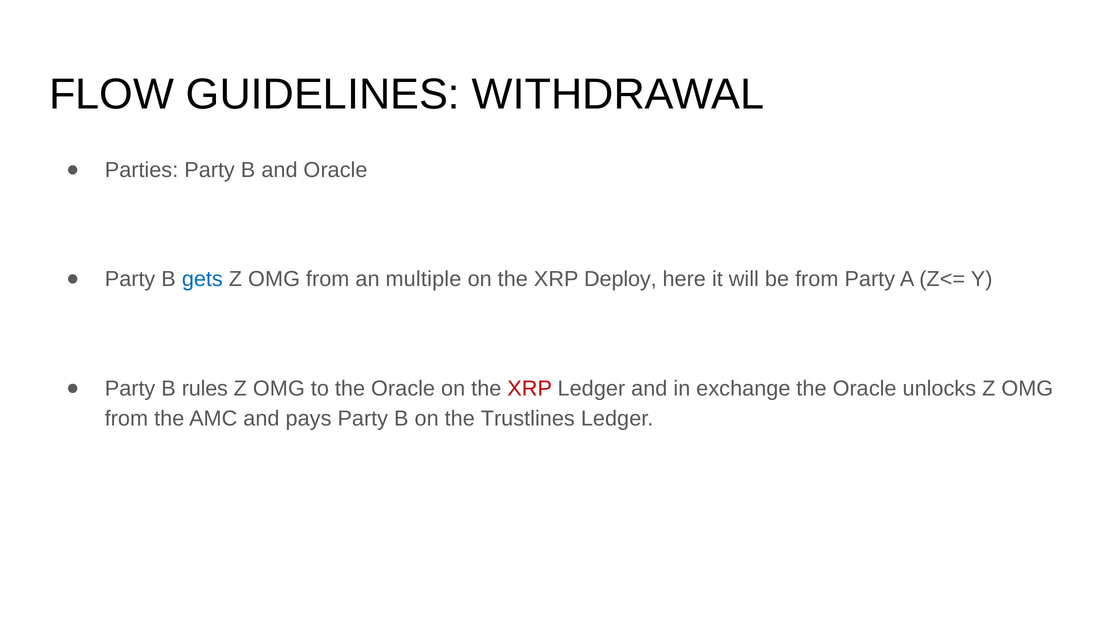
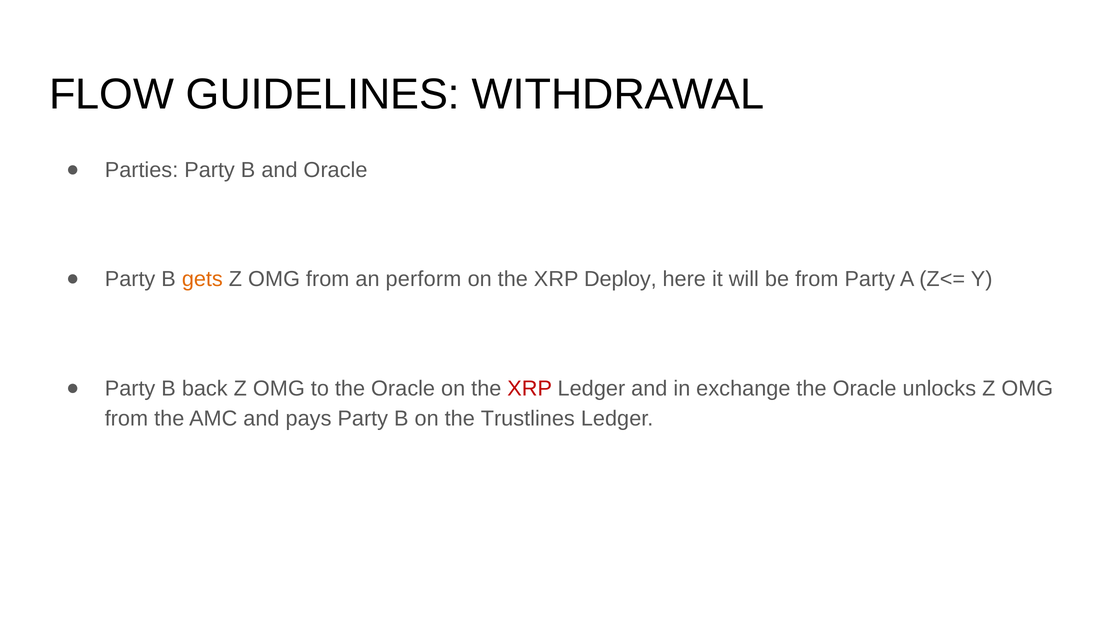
gets colour: blue -> orange
multiple: multiple -> perform
rules: rules -> back
